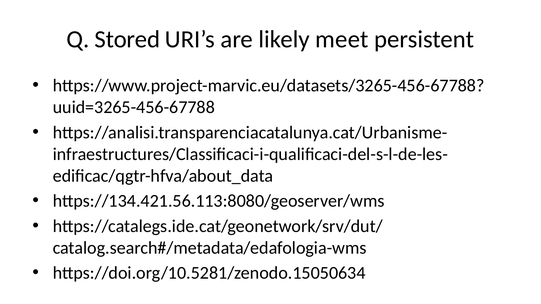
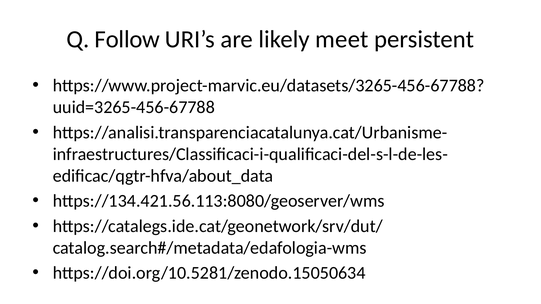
Stored: Stored -> Follow
